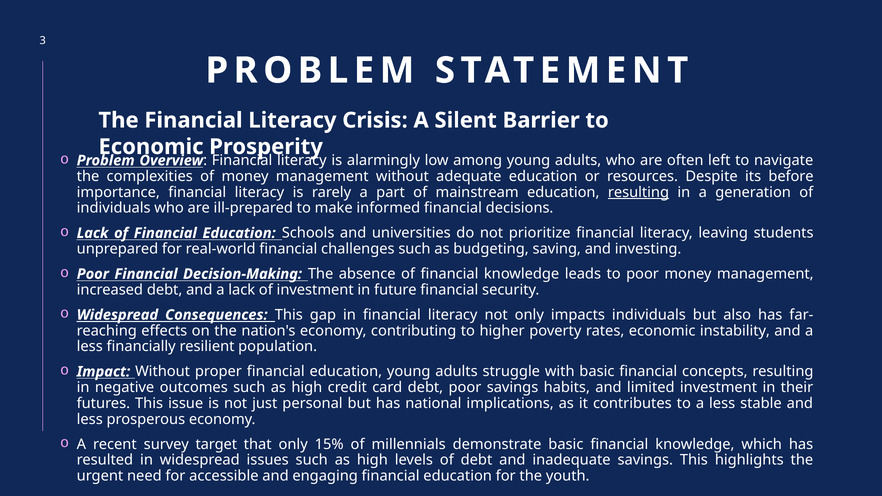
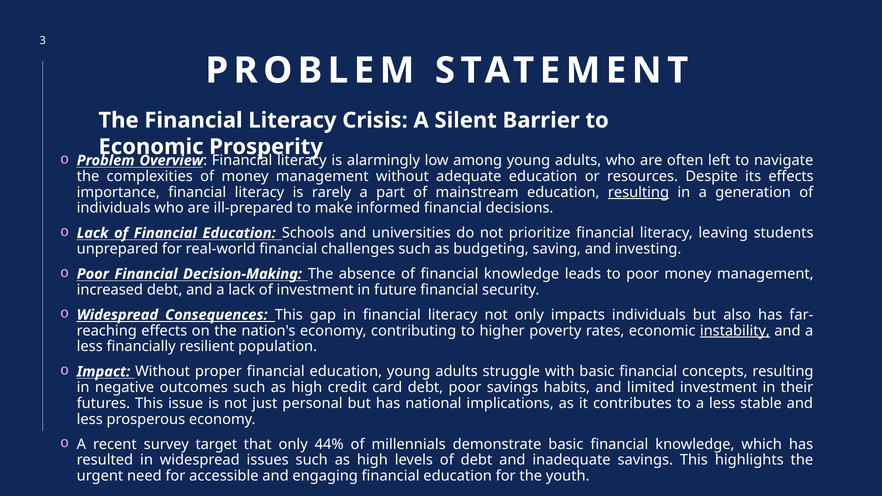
its before: before -> effects
instability underline: none -> present
15%: 15% -> 44%
